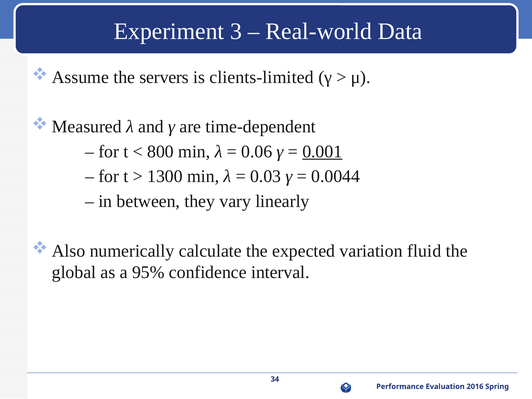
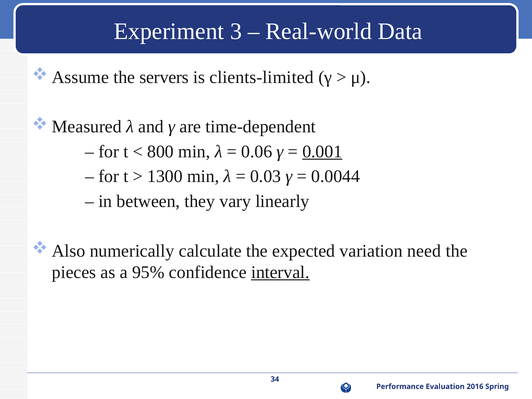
fluid: fluid -> need
global: global -> pieces
interval underline: none -> present
